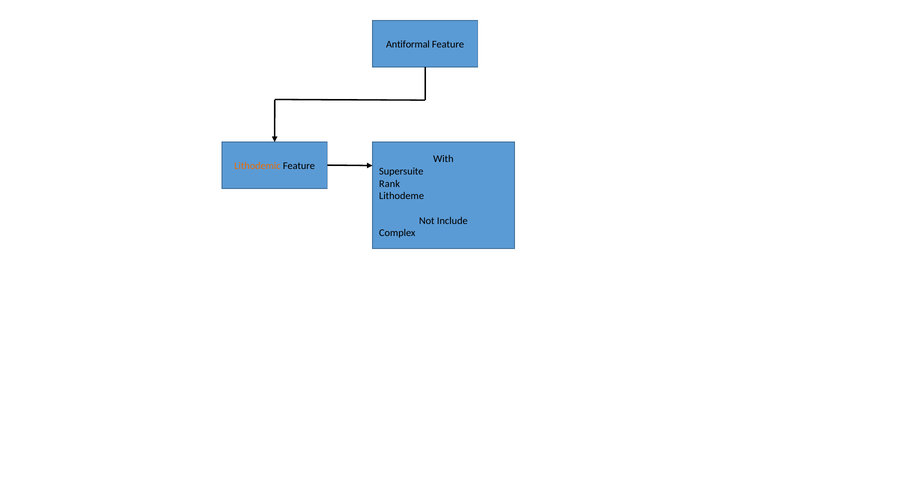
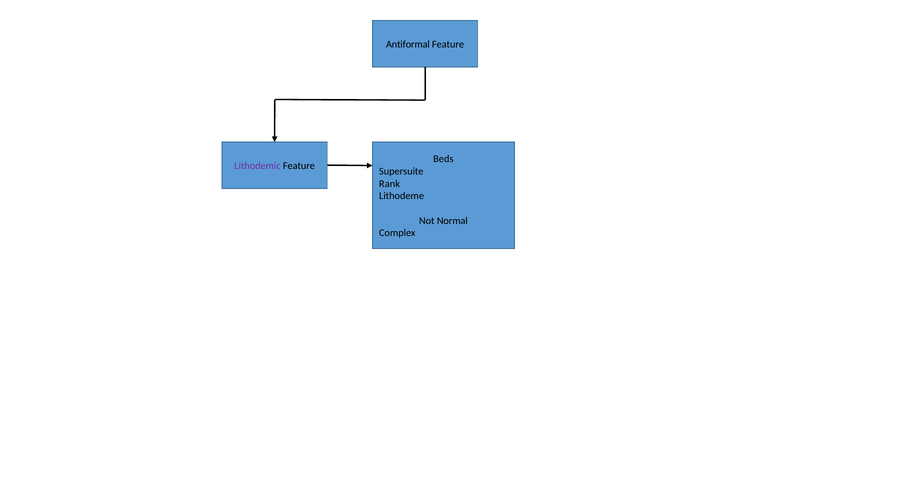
With: With -> Beds
Lithodemic colour: orange -> purple
Include: Include -> Normal
